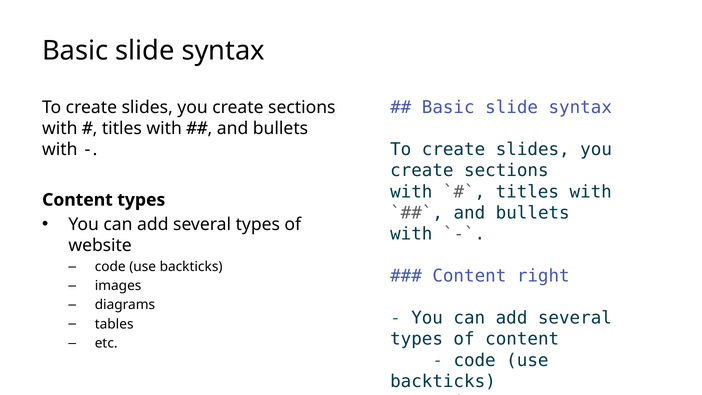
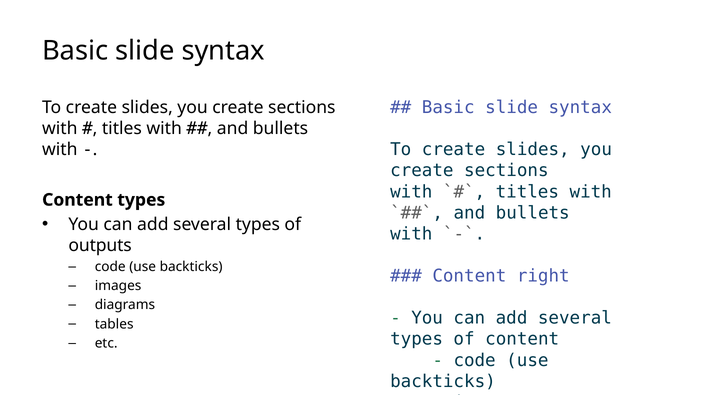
website: website -> outputs
